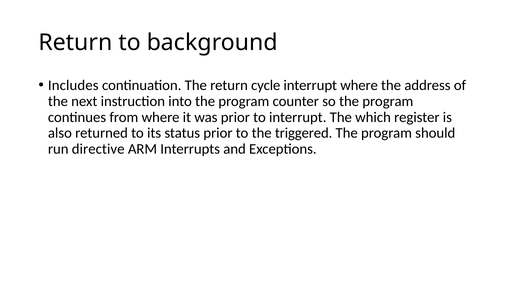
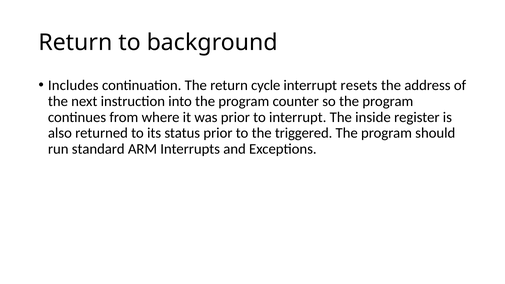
interrupt where: where -> resets
which: which -> inside
directive: directive -> standard
